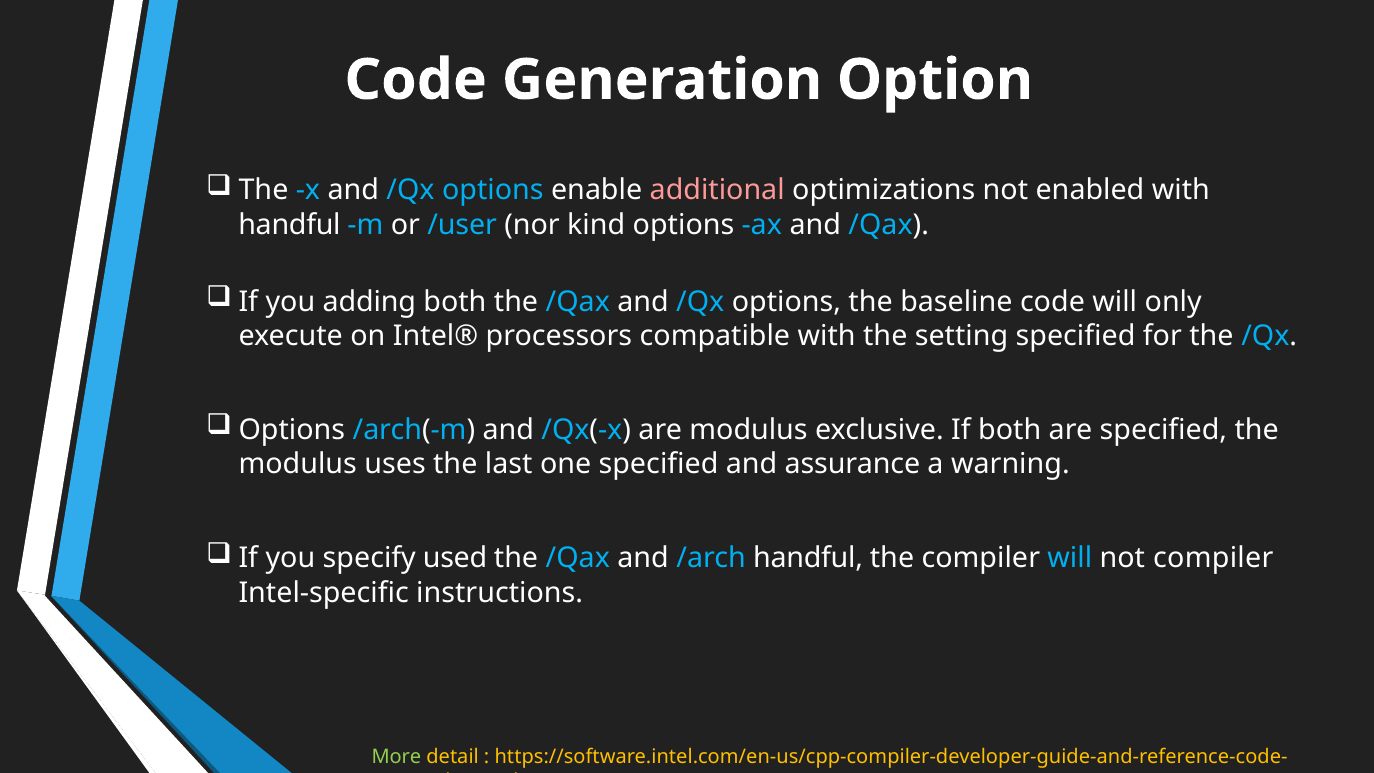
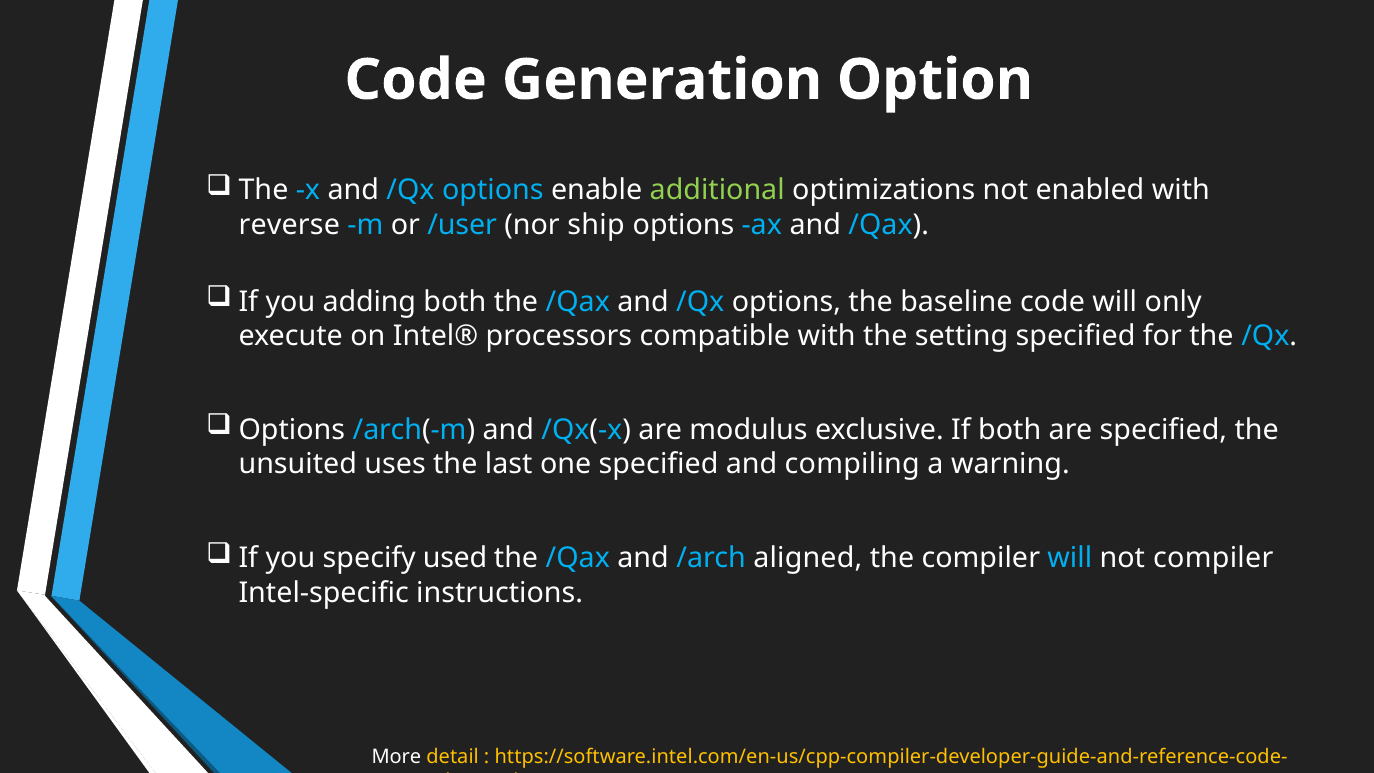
additional colour: pink -> light green
handful at (289, 225): handful -> reverse
kind: kind -> ship
modulus at (298, 464): modulus -> unsuited
assurance: assurance -> compiling
/arch handful: handful -> aligned
More colour: light green -> white
